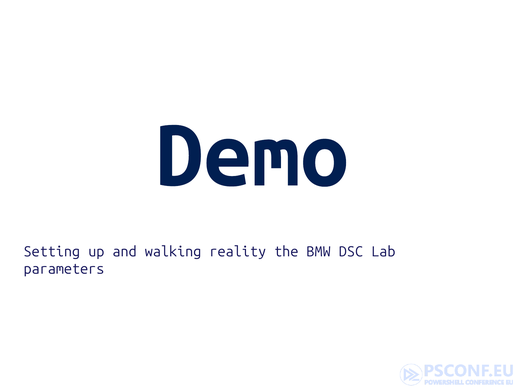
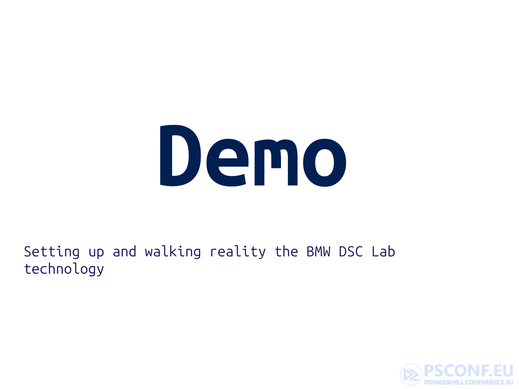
parameters: parameters -> technology
